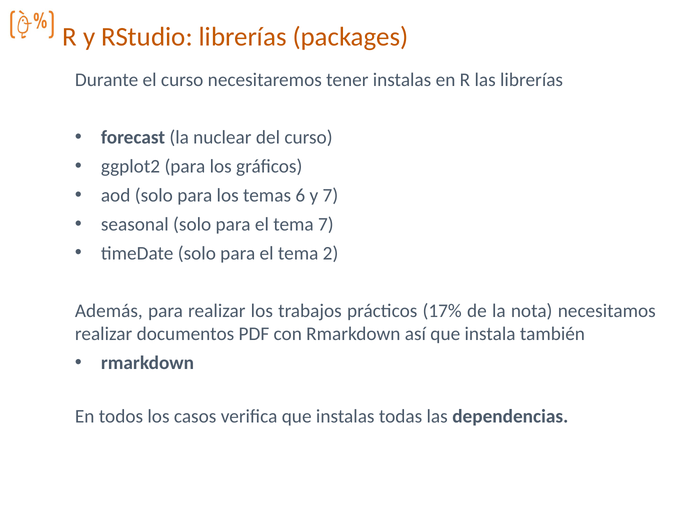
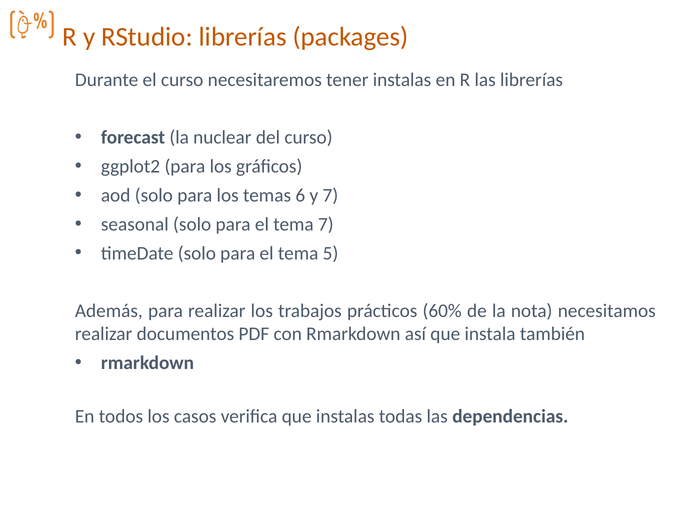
2: 2 -> 5
17%: 17% -> 60%
